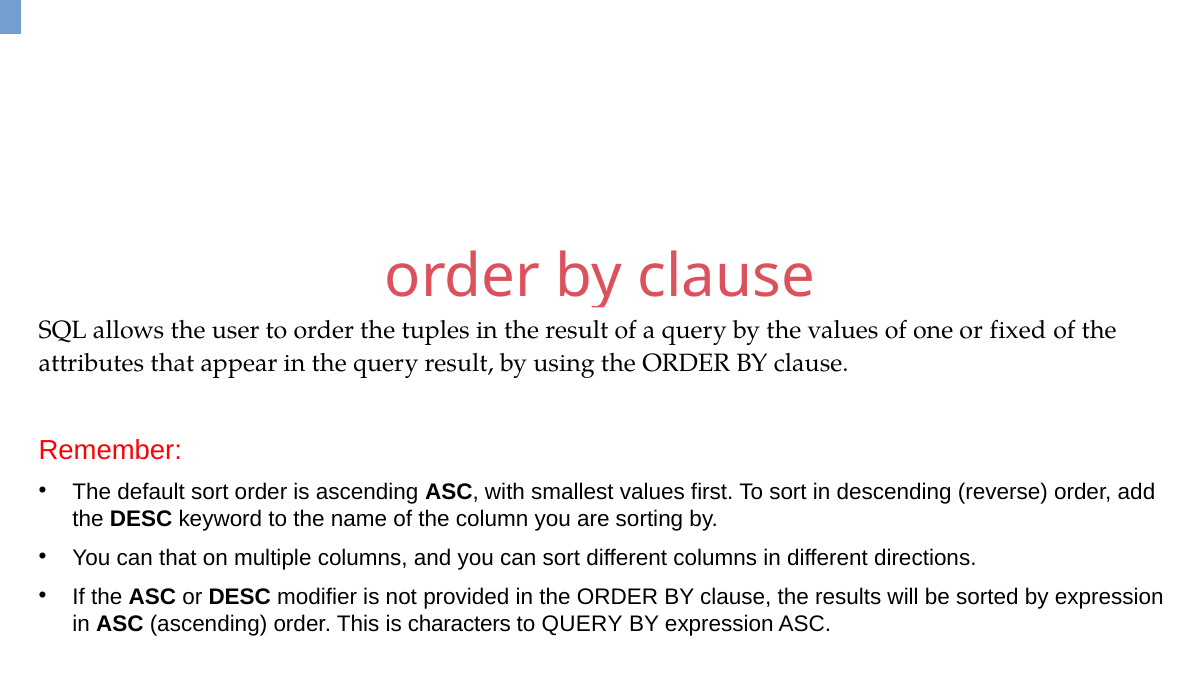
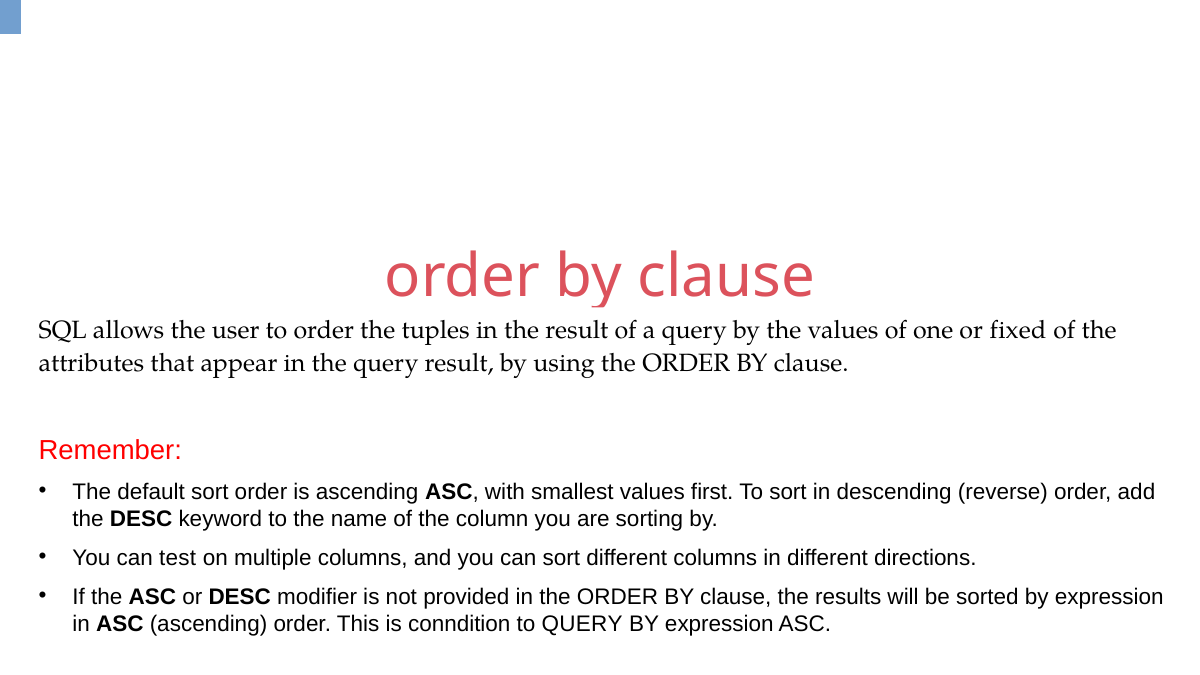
can that: that -> test
characters: characters -> conndition
